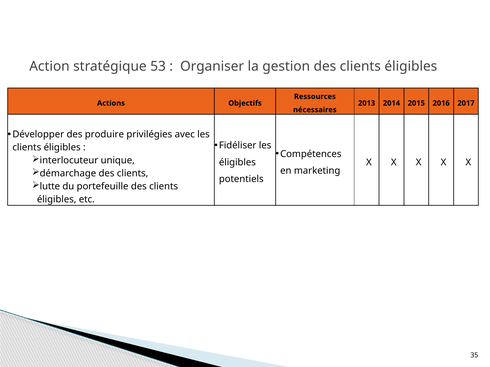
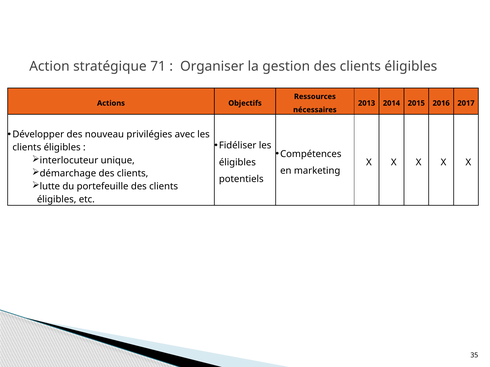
53: 53 -> 71
produire: produire -> nouveau
